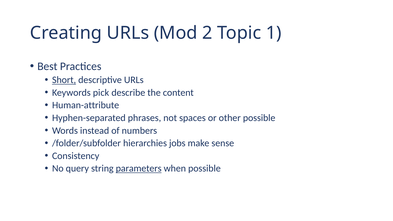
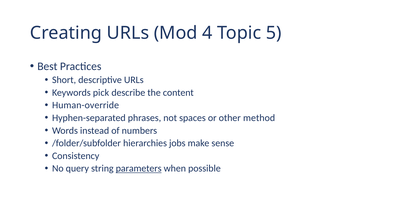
2: 2 -> 4
1: 1 -> 5
Short underline: present -> none
Human-attribute: Human-attribute -> Human-override
other possible: possible -> method
